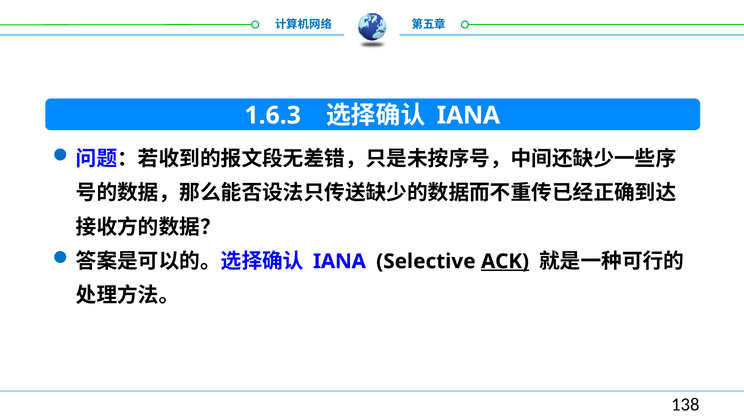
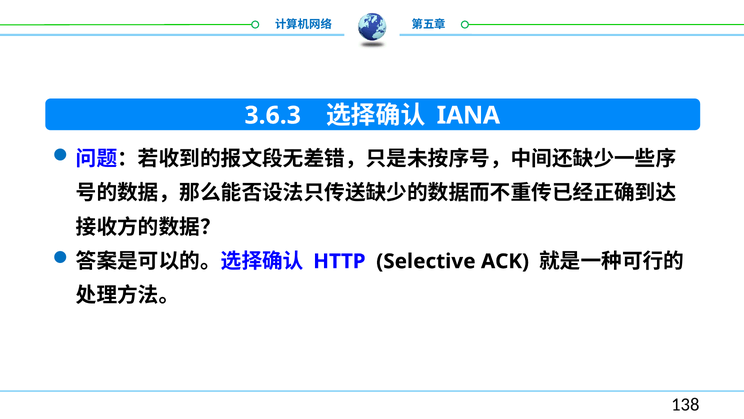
1.6.3: 1.6.3 -> 3.6.3
IANA at (339, 261): IANA -> HTTP
ACK underline: present -> none
